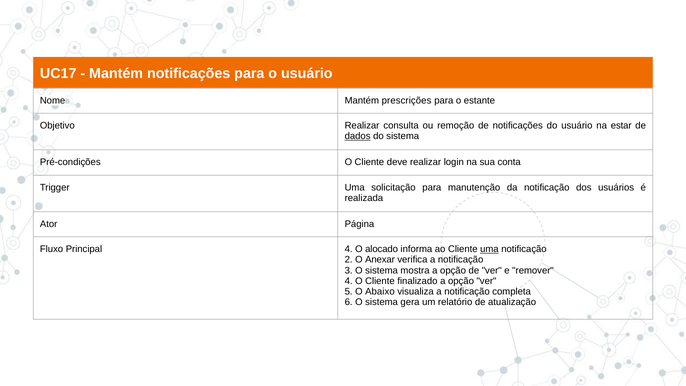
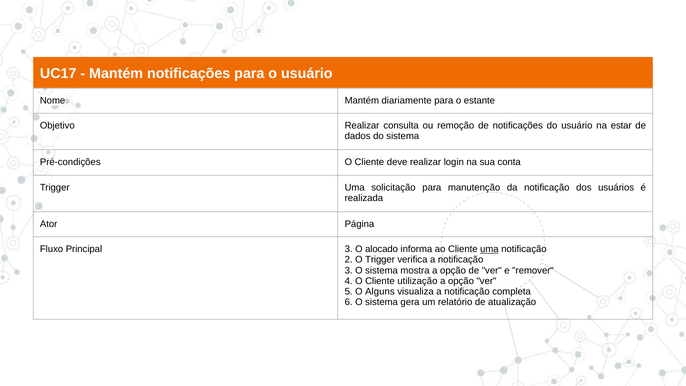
prescrições: prescrições -> diariamente
dados underline: present -> none
Principal 4: 4 -> 3
O Anexar: Anexar -> Trigger
finalizado: finalizado -> utilização
Abaixo: Abaixo -> Alguns
